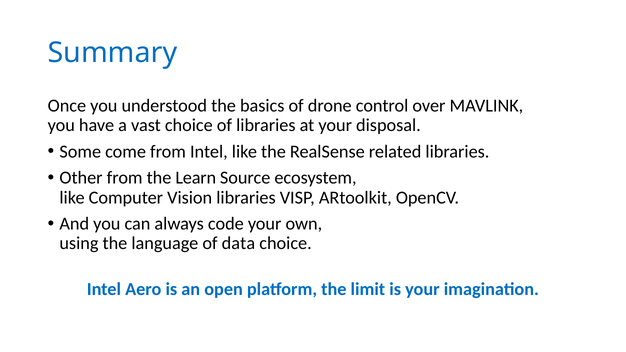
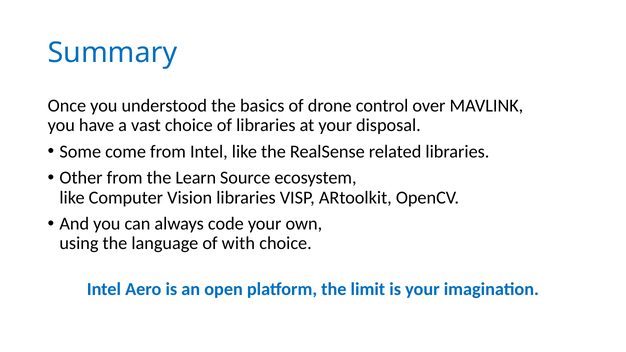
data: data -> with
